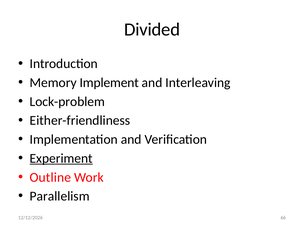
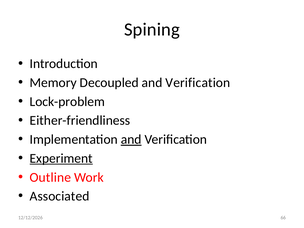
Divided: Divided -> Spining
Implement: Implement -> Decoupled
Interleaving at (198, 83): Interleaving -> Verification
and at (131, 139) underline: none -> present
Parallelism: Parallelism -> Associated
